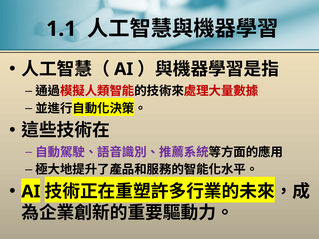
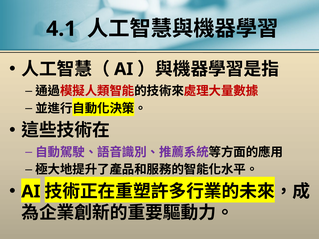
1.1: 1.1 -> 4.1
